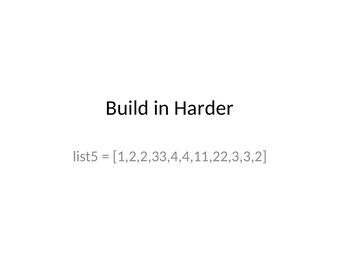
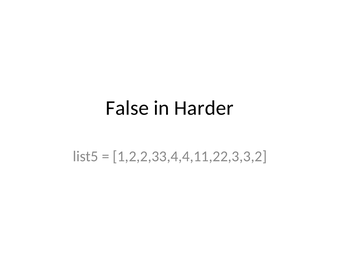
Build: Build -> False
